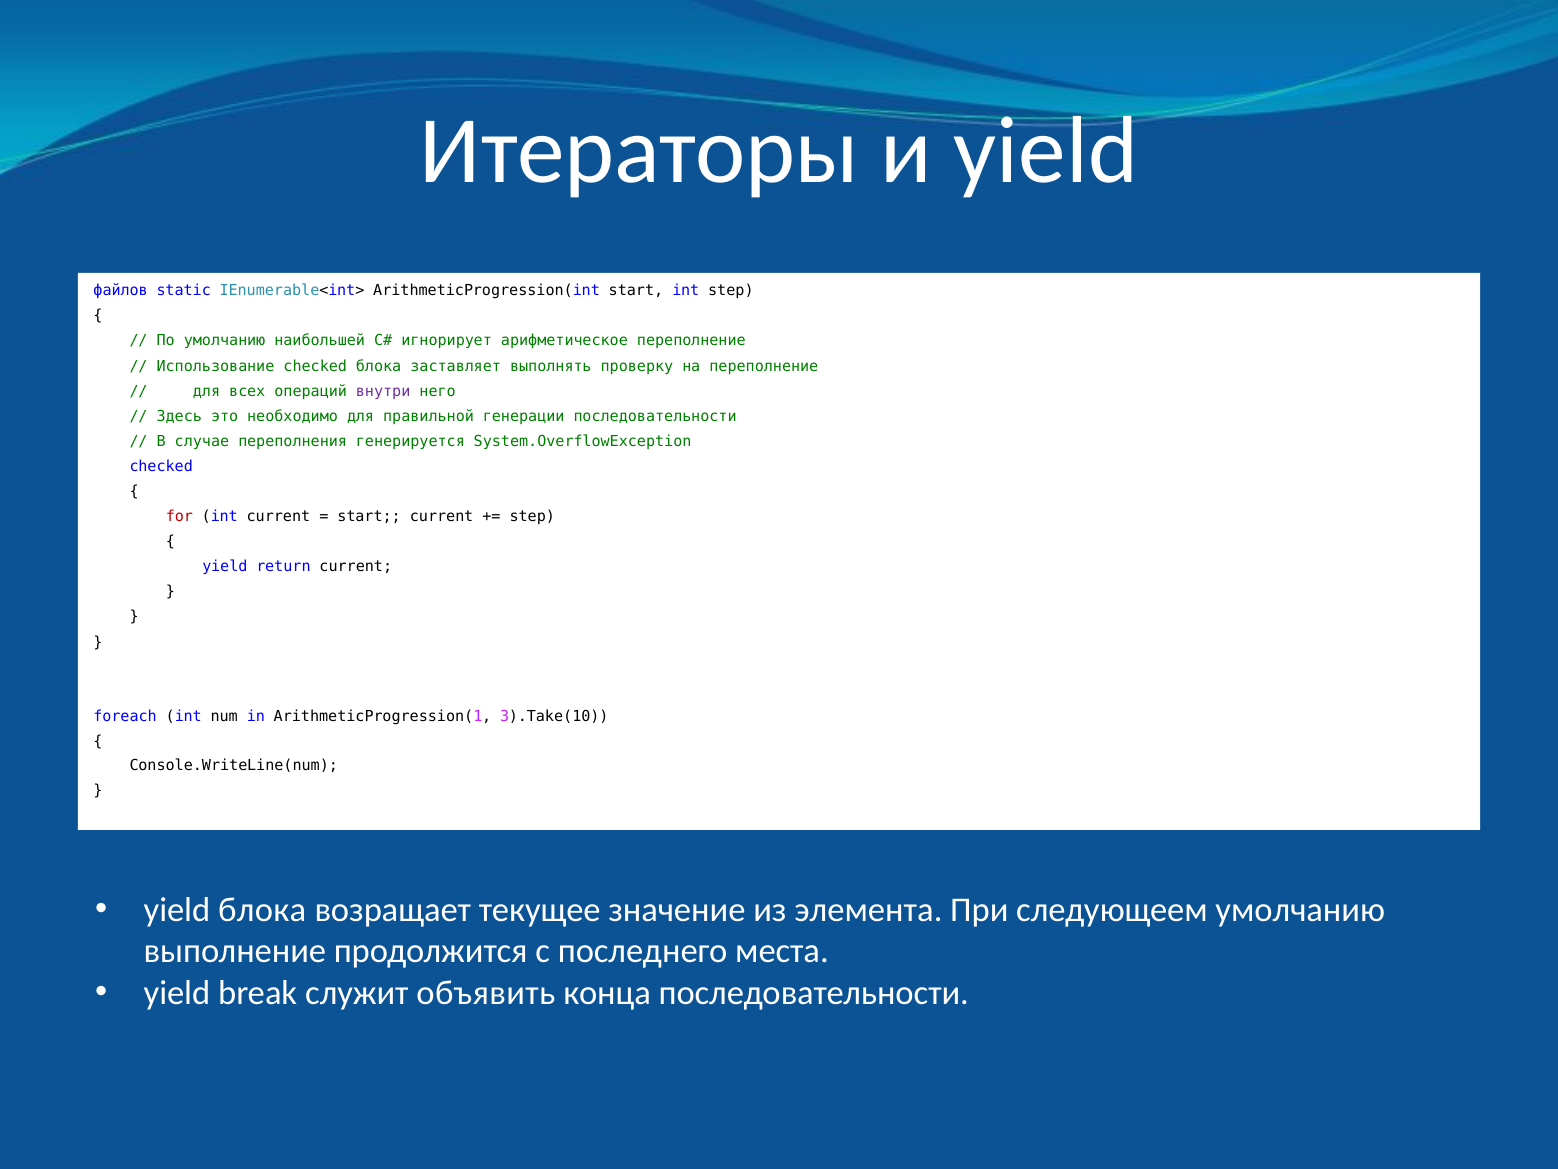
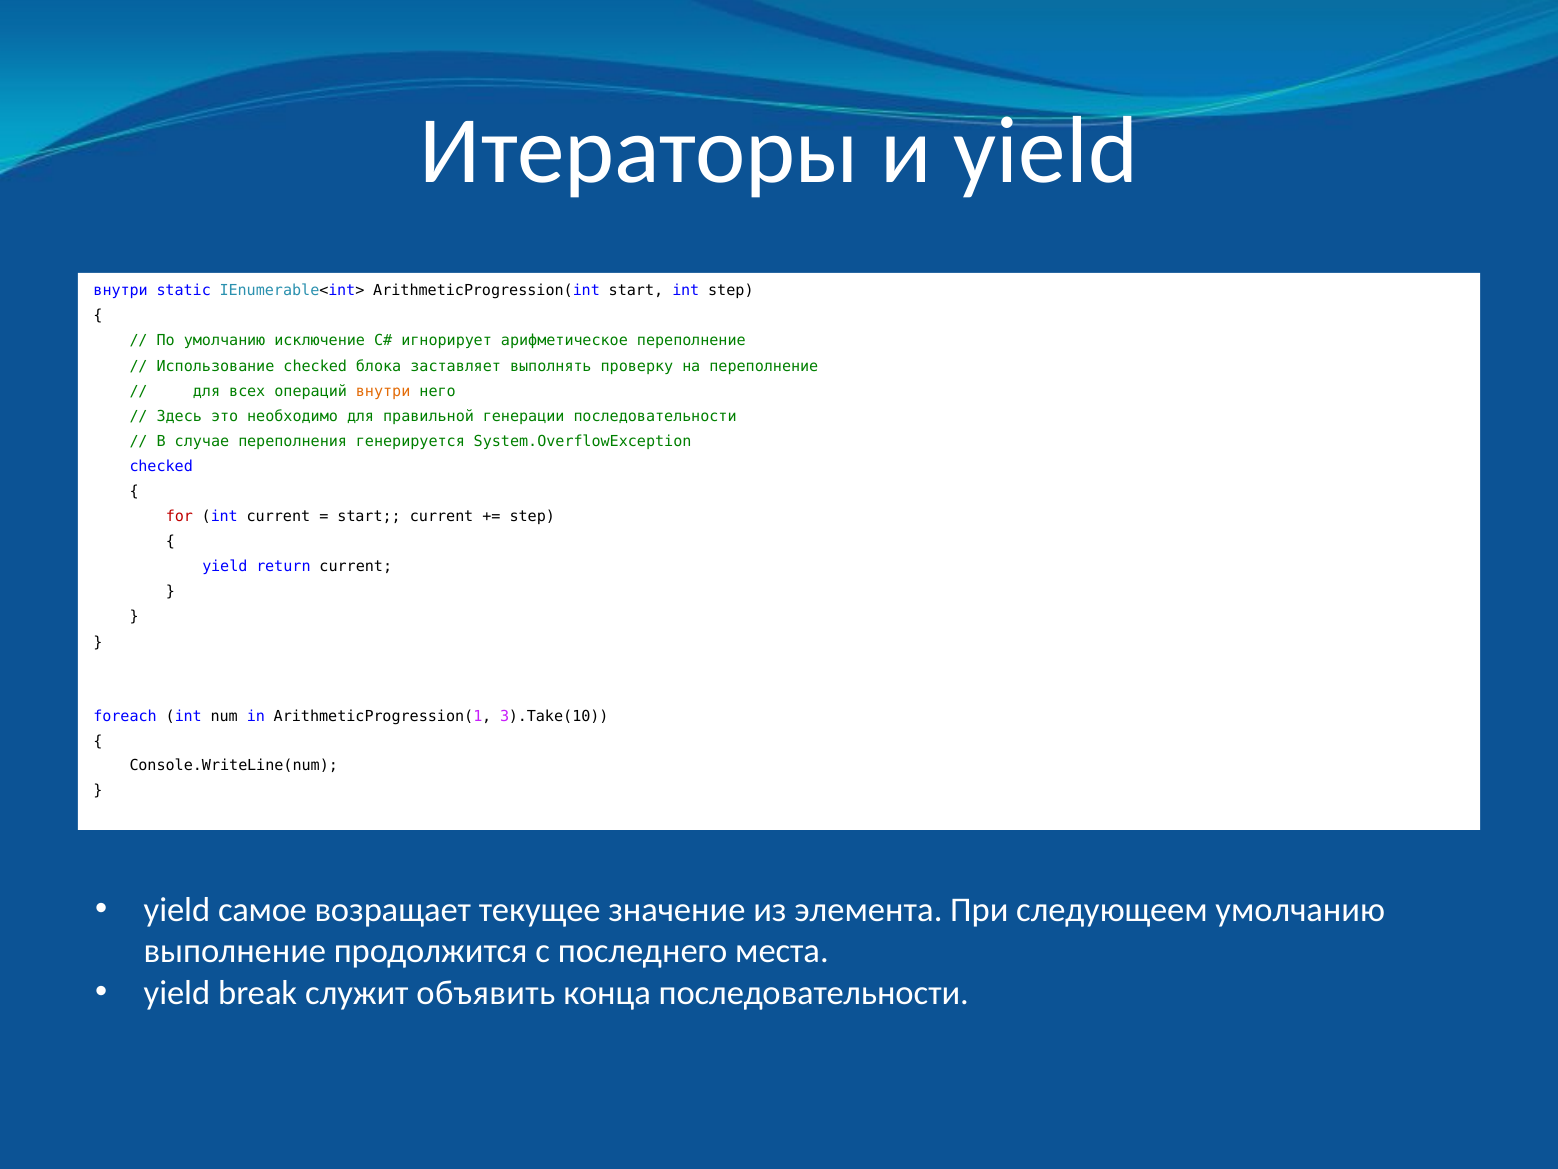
файлов at (121, 291): файлов -> внутри
наибольшей: наибольшей -> исключение
внутри at (383, 391) colour: purple -> orange
yield блока: блока -> самое
